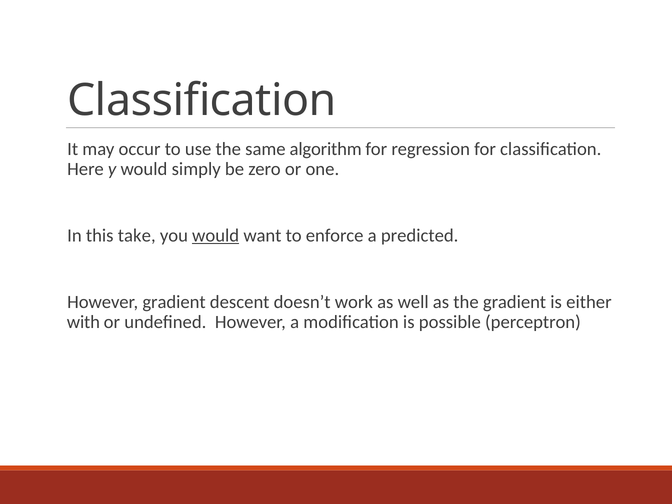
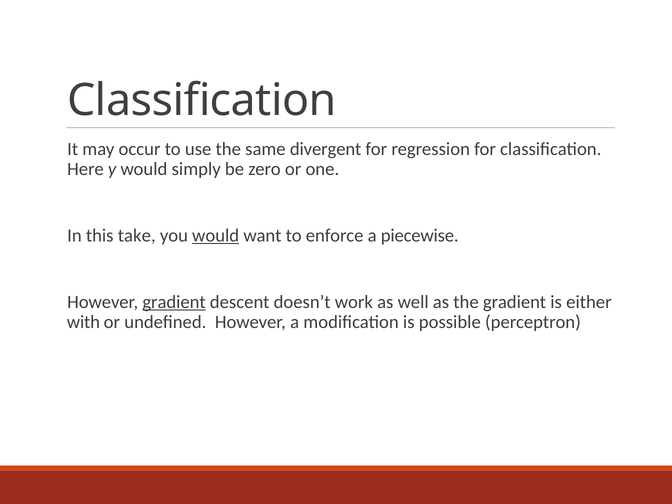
algorithm: algorithm -> divergent
predicted: predicted -> piecewise
gradient at (174, 302) underline: none -> present
